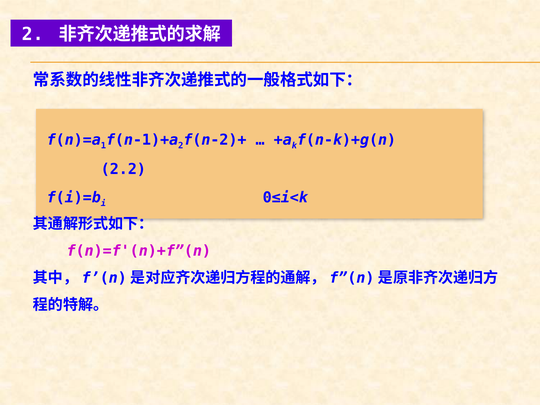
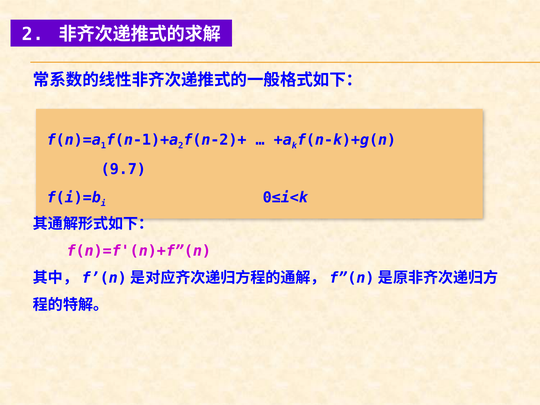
2.2: 2.2 -> 9.7
